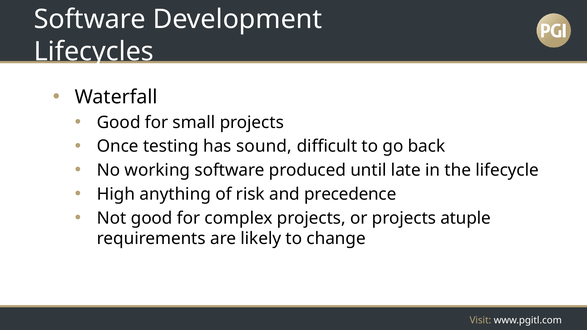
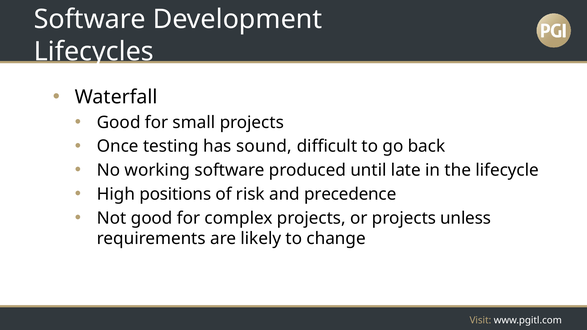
anything: anything -> positions
atuple: atuple -> unless
